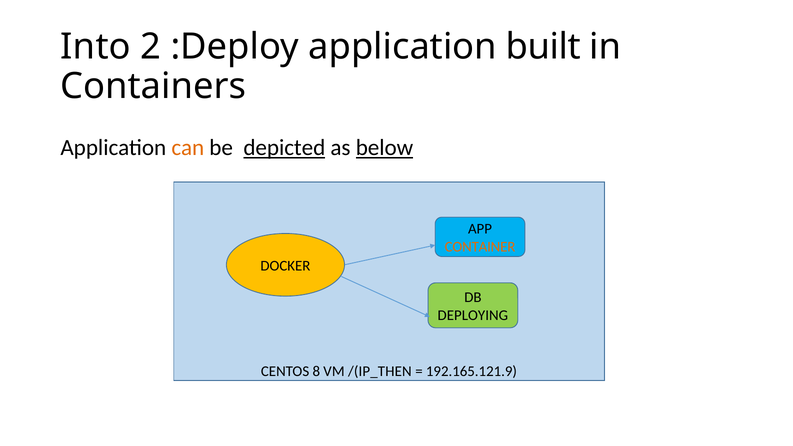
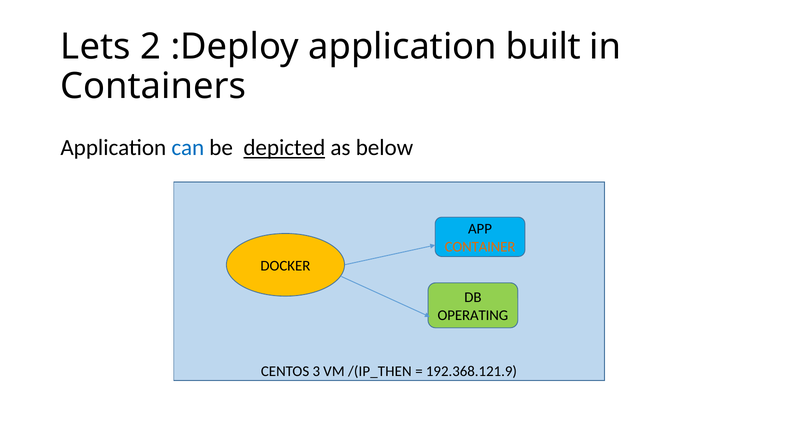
Into: Into -> Lets
can colour: orange -> blue
below underline: present -> none
DEPLOYING: DEPLOYING -> OPERATING
8: 8 -> 3
192.165.121.9: 192.165.121.9 -> 192.368.121.9
